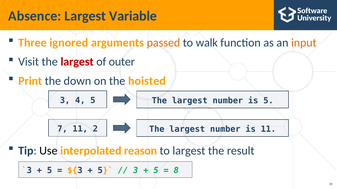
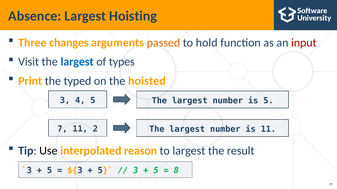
Variable: Variable -> Hoisting
ignored: ignored -> changes
walk: walk -> hold
input colour: orange -> red
largest at (77, 62) colour: red -> blue
outer: outer -> types
down: down -> typed
